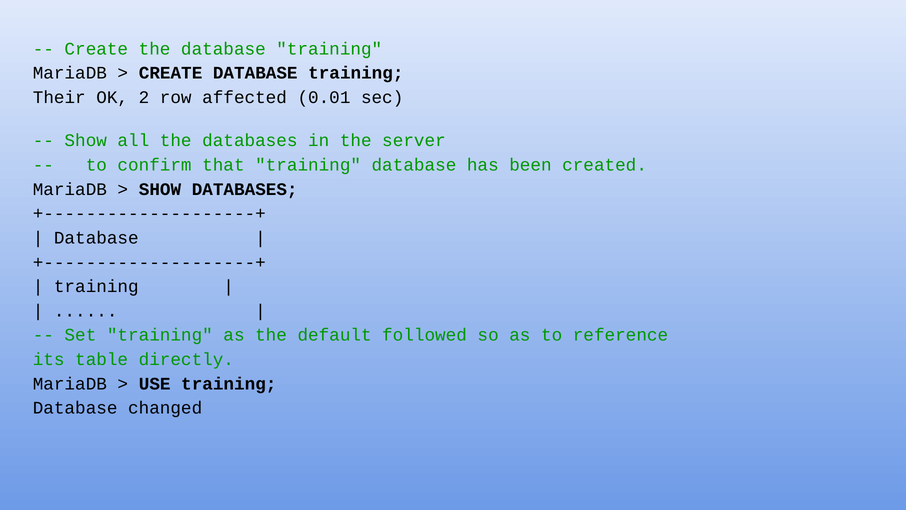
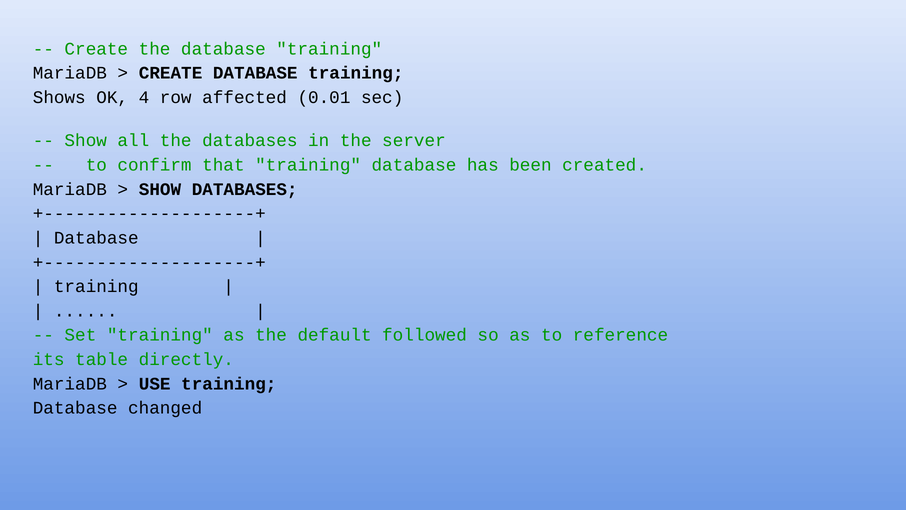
Their: Their -> Shows
2: 2 -> 4
